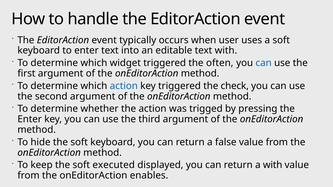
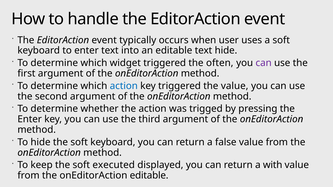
text with: with -> hide
can at (264, 63) colour: blue -> purple
the check: check -> value
onEditorAction enables: enables -> editable
